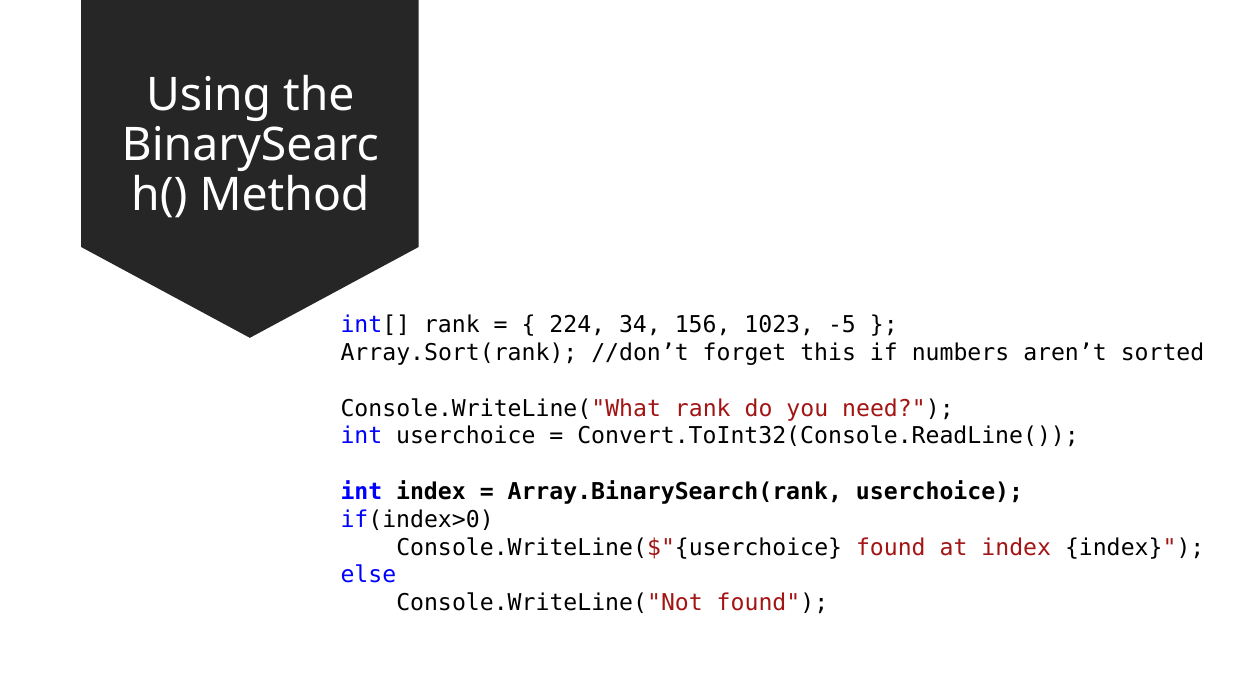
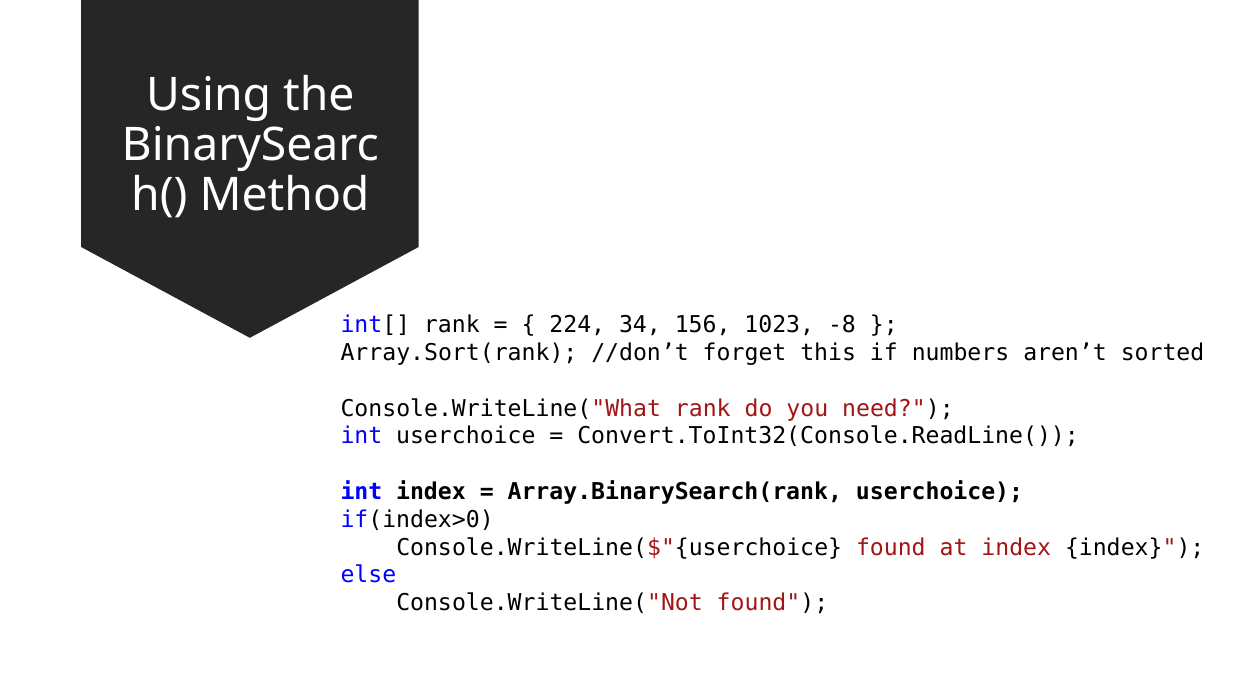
-5: -5 -> -8
